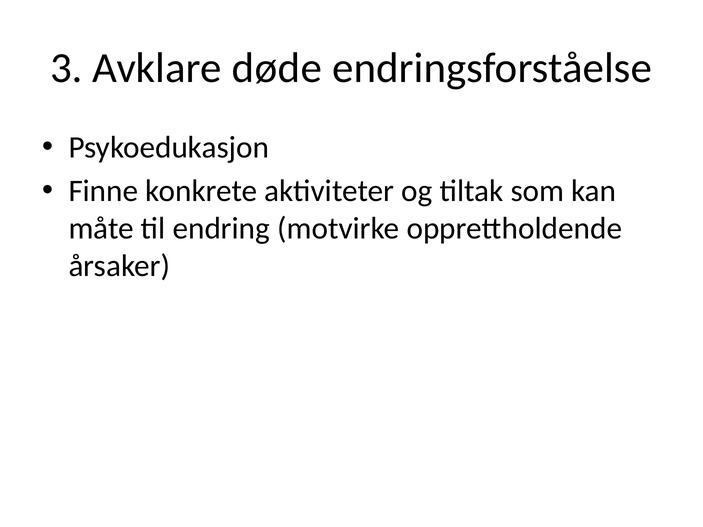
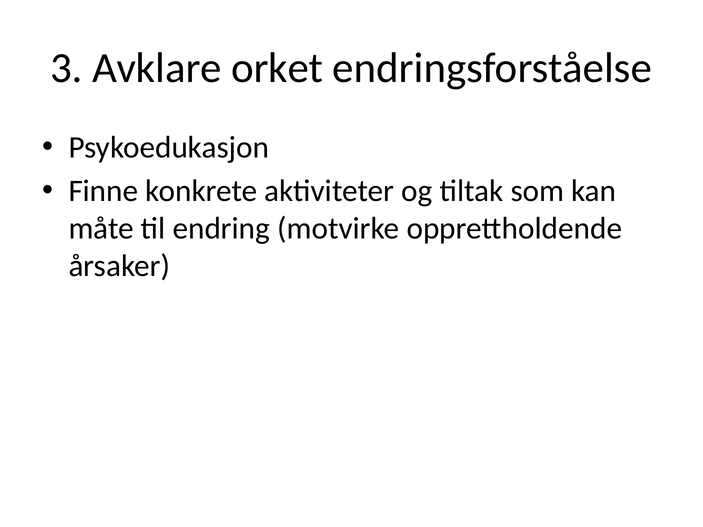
døde: døde -> orket
